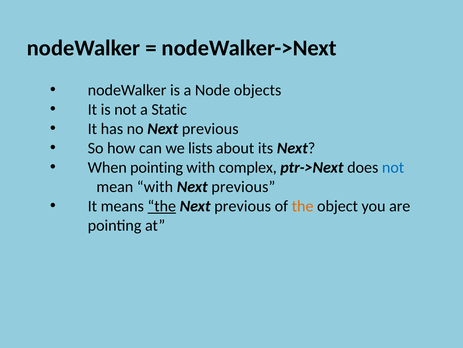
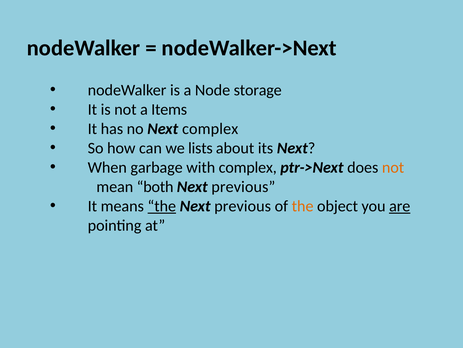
objects: objects -> storage
Static: Static -> Items
no Next previous: previous -> complex
When pointing: pointing -> garbage
not at (393, 167) colour: blue -> orange
mean with: with -> both
are underline: none -> present
